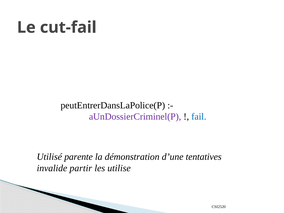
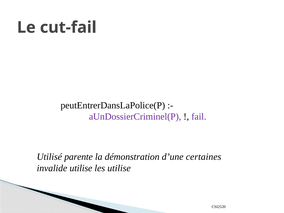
fail colour: blue -> purple
tentatives: tentatives -> certaines
invalide partir: partir -> utilise
